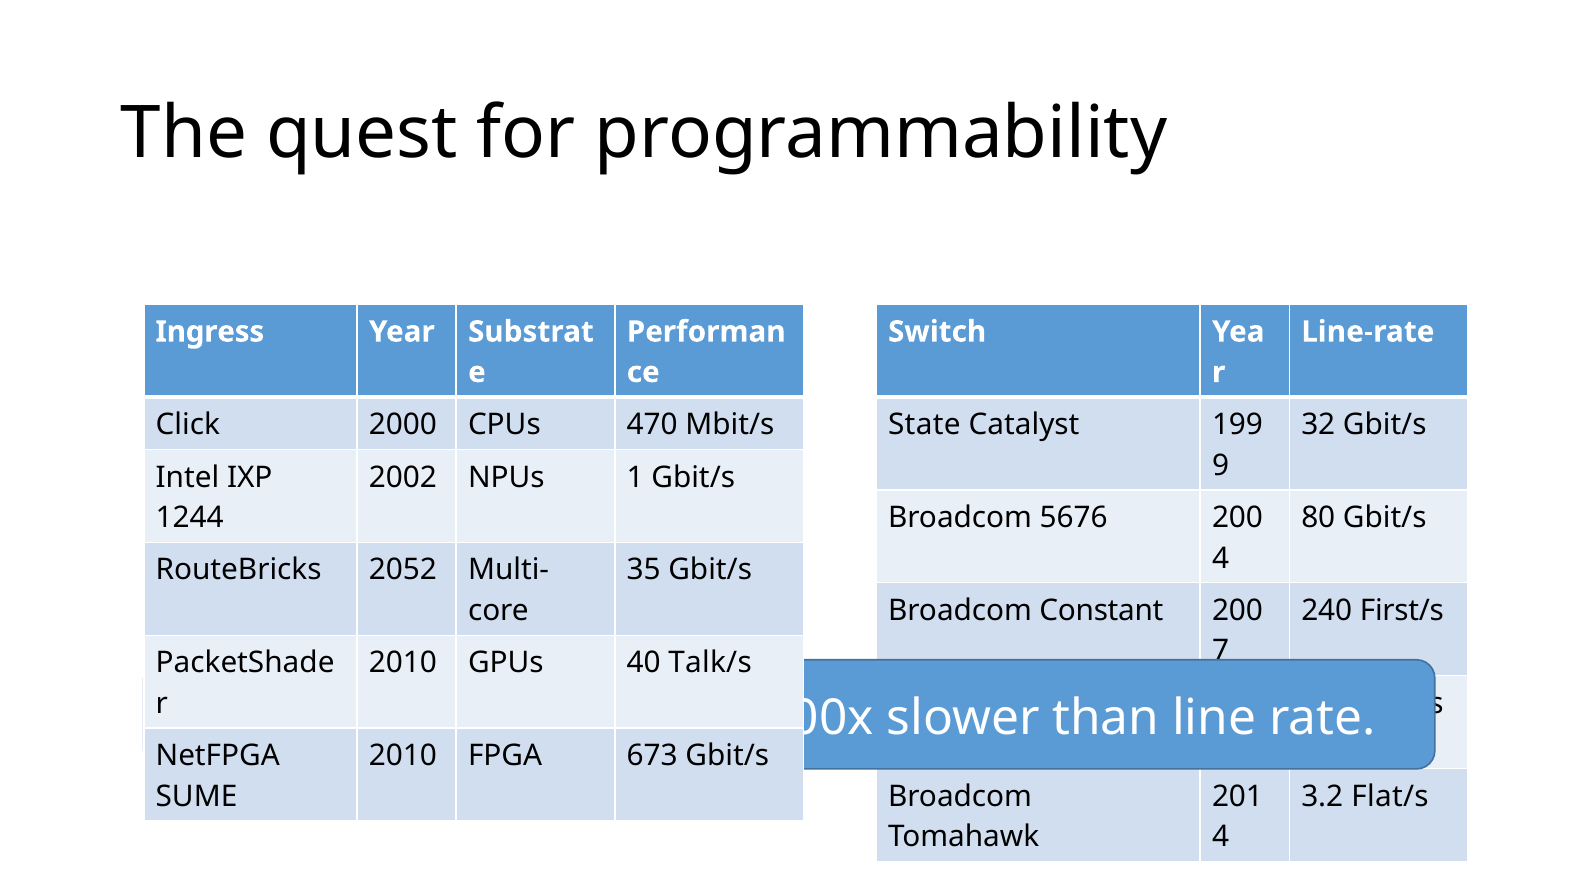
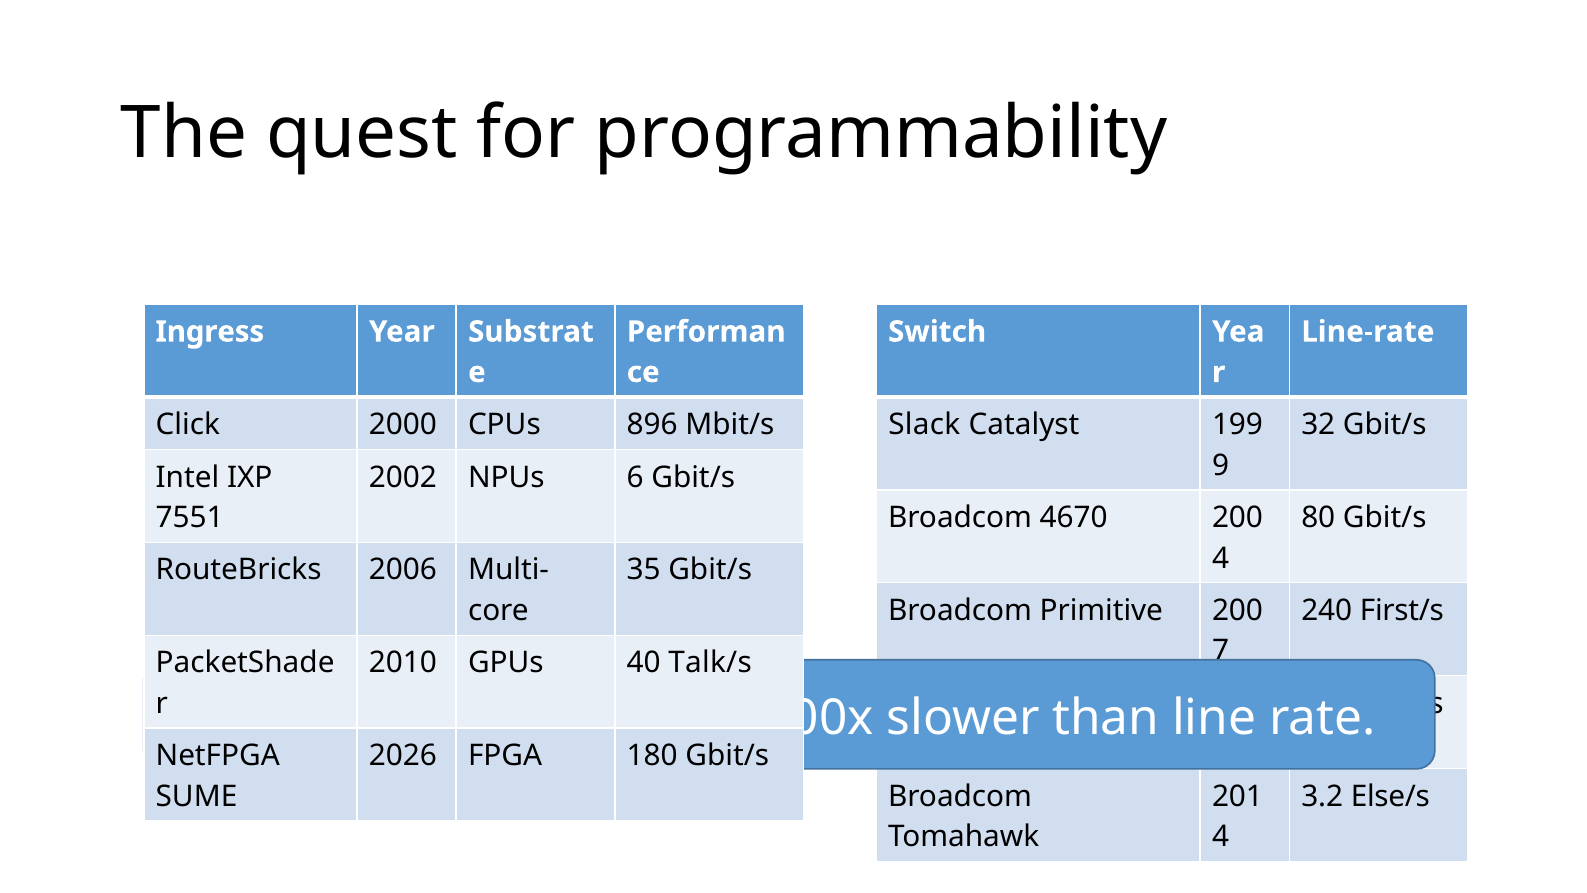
470: 470 -> 896
State: State -> Slack
1: 1 -> 6
1244: 1244 -> 7551
5676: 5676 -> 4670
2052: 2052 -> 2006
Constant: Constant -> Primitive
2010 at (403, 756): 2010 -> 2026
673: 673 -> 180
Flat/s: Flat/s -> Else/s
